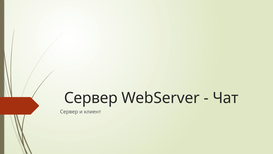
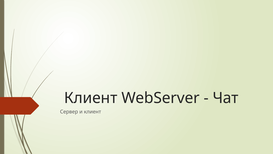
Сервер at (91, 98): Сервер -> Клиент
